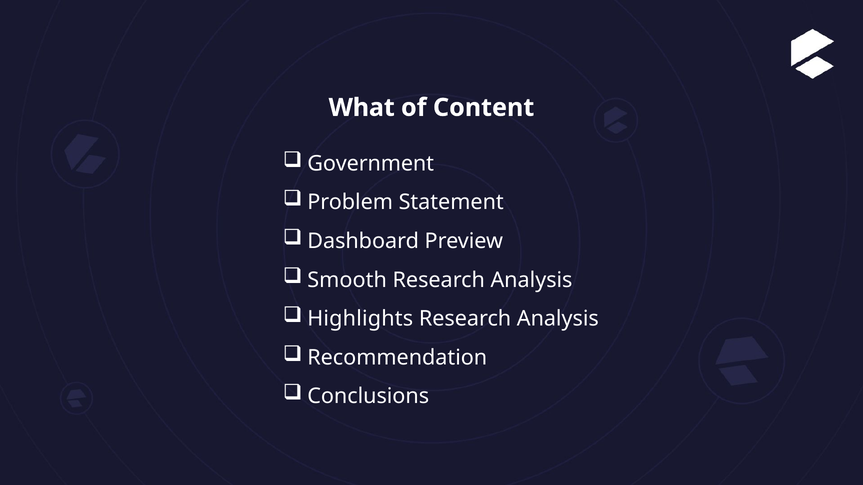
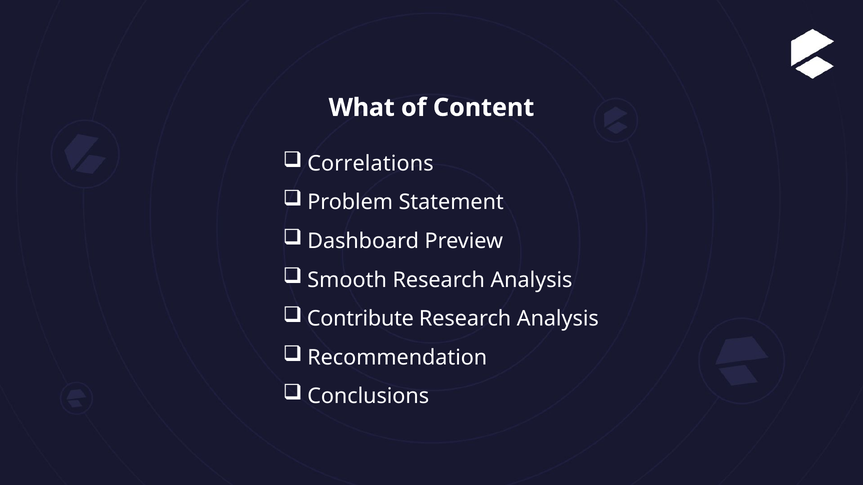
Government: Government -> Correlations
Highlights: Highlights -> Contribute
